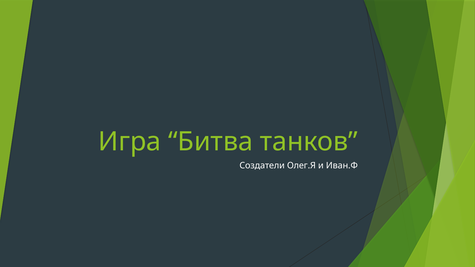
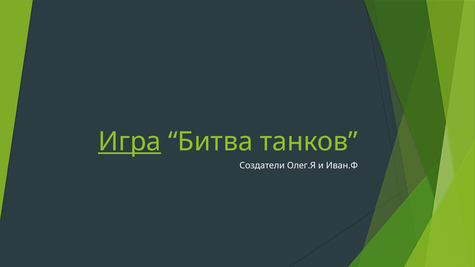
Игра underline: none -> present
